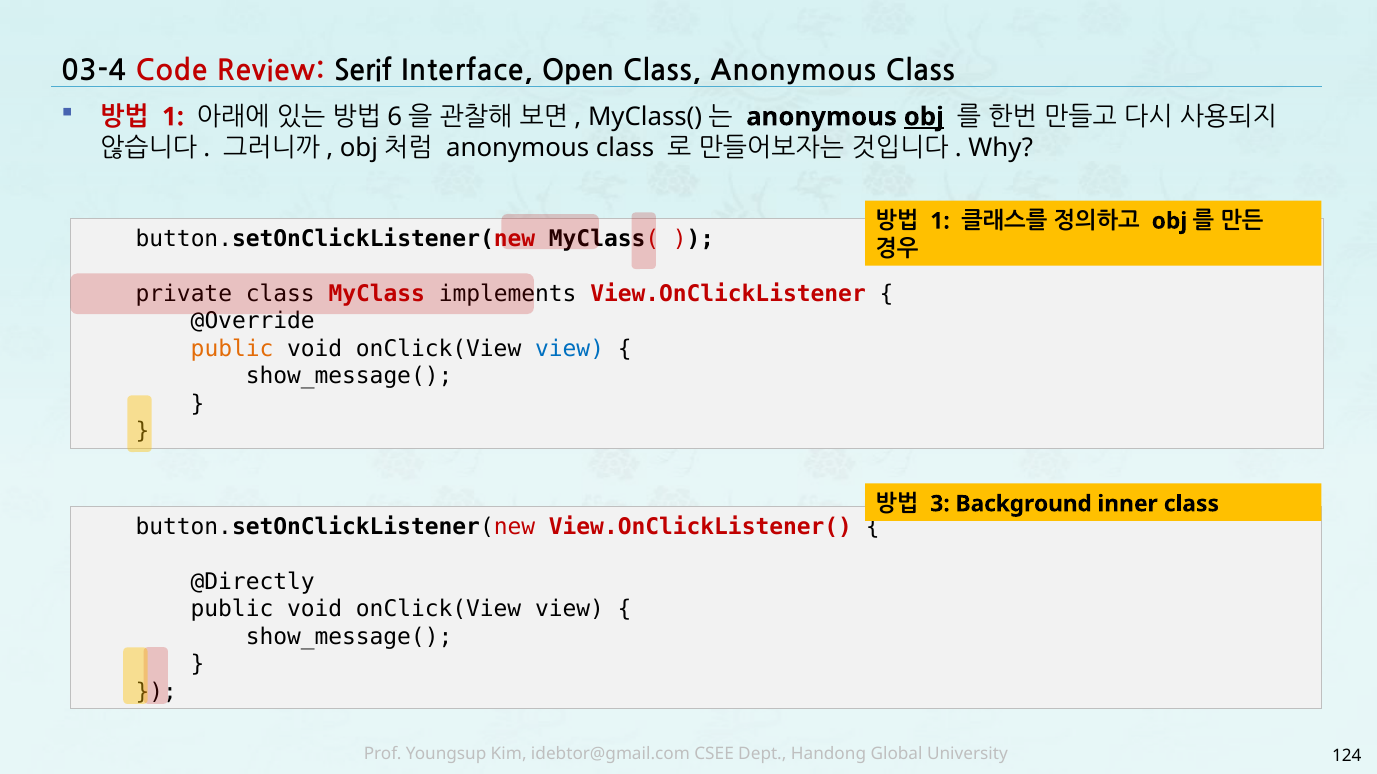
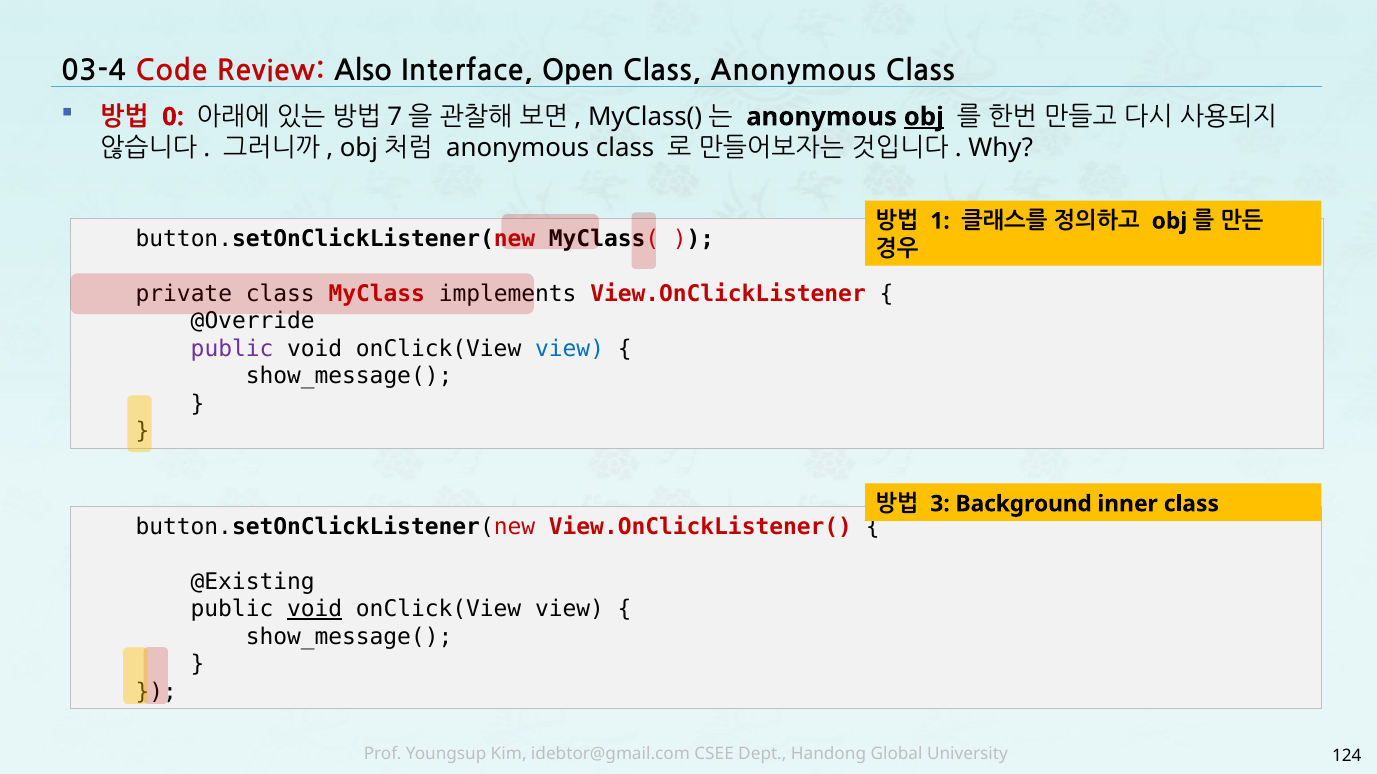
Serif: Serif -> Also
1 at (173, 117): 1 -> 0
6: 6 -> 7
public at (232, 349) colour: orange -> purple
@Directly: @Directly -> @Existing
void at (315, 610) underline: none -> present
